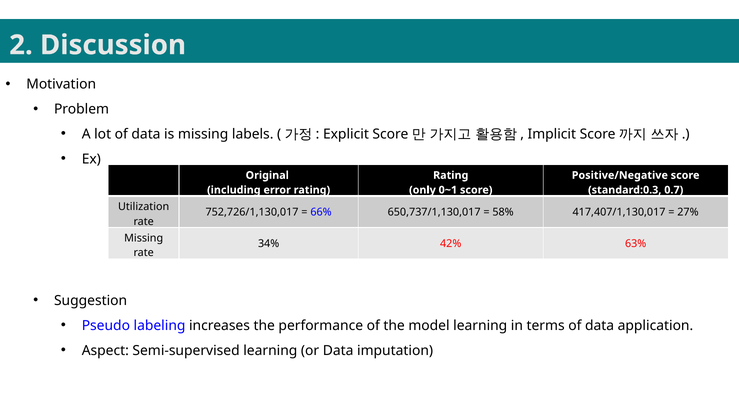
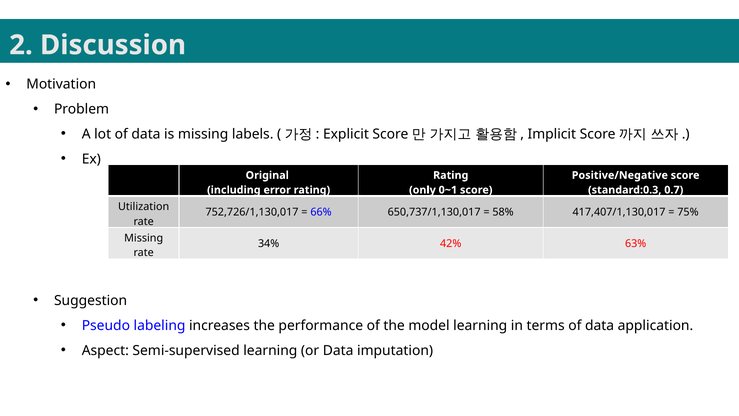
27%: 27% -> 75%
